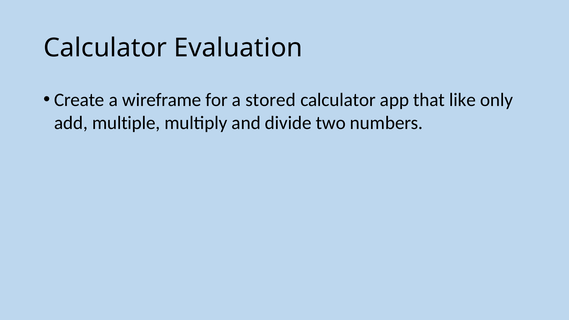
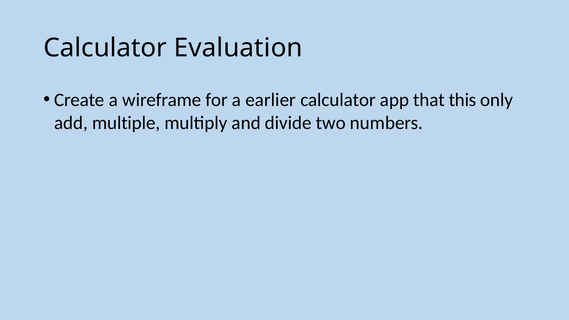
stored: stored -> earlier
like: like -> this
